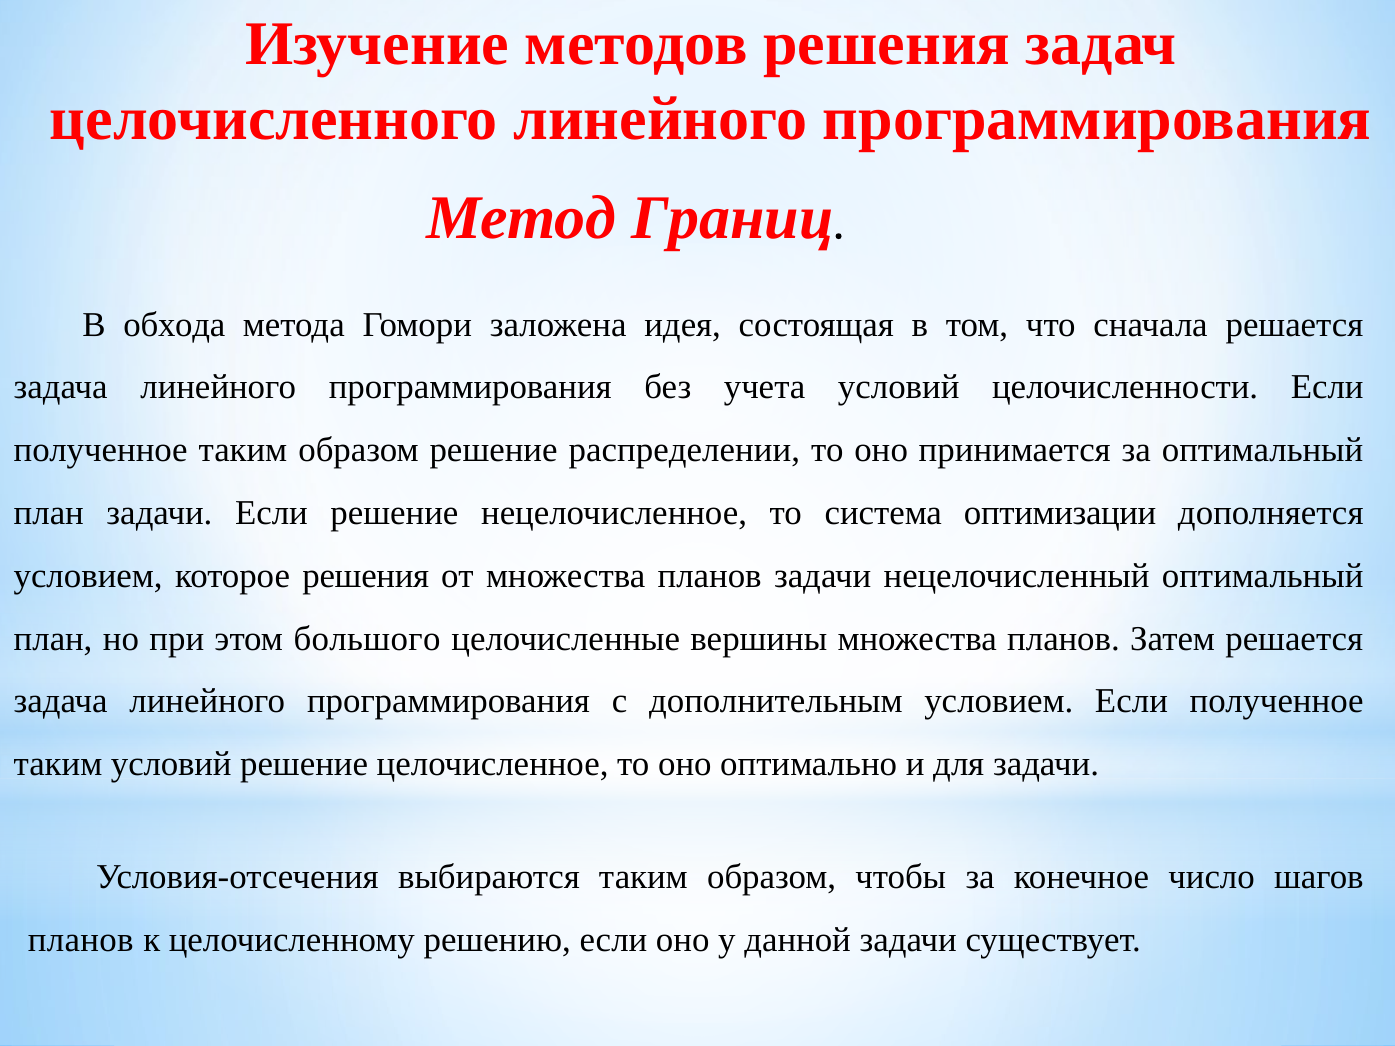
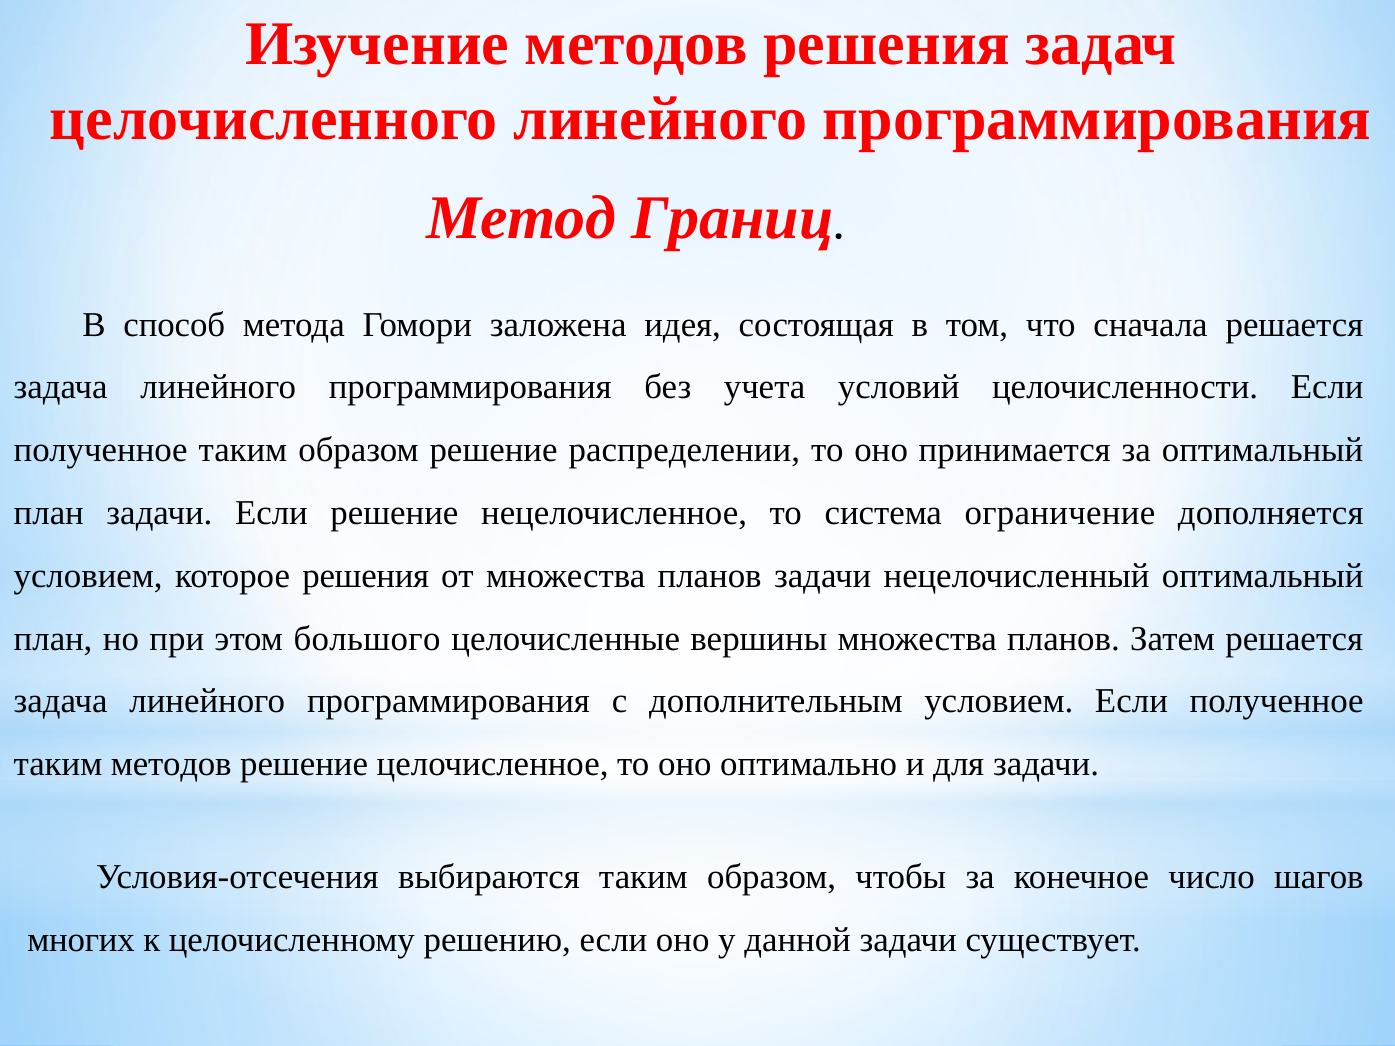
обхода: обхода -> способ
оптимизации: оптимизации -> ограничение
таким условий: условий -> методов
планов at (81, 940): планов -> многих
